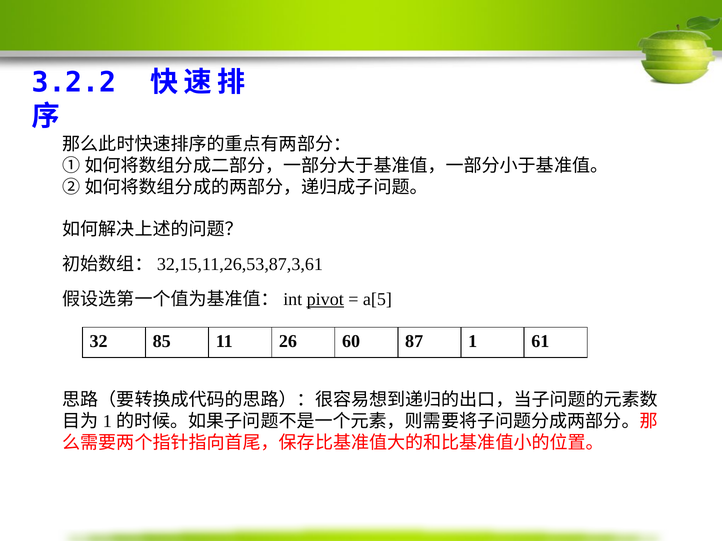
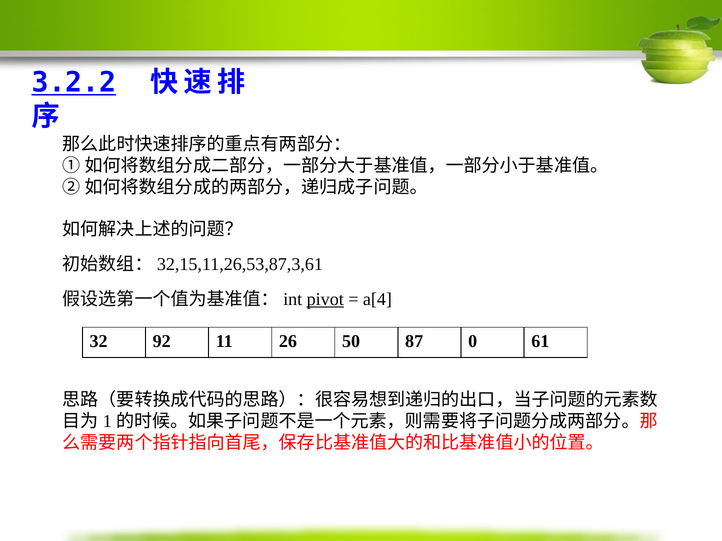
3.2.2 underline: none -> present
a[5: a[5 -> a[4
85: 85 -> 92
60: 60 -> 50
1: 1 -> 0
